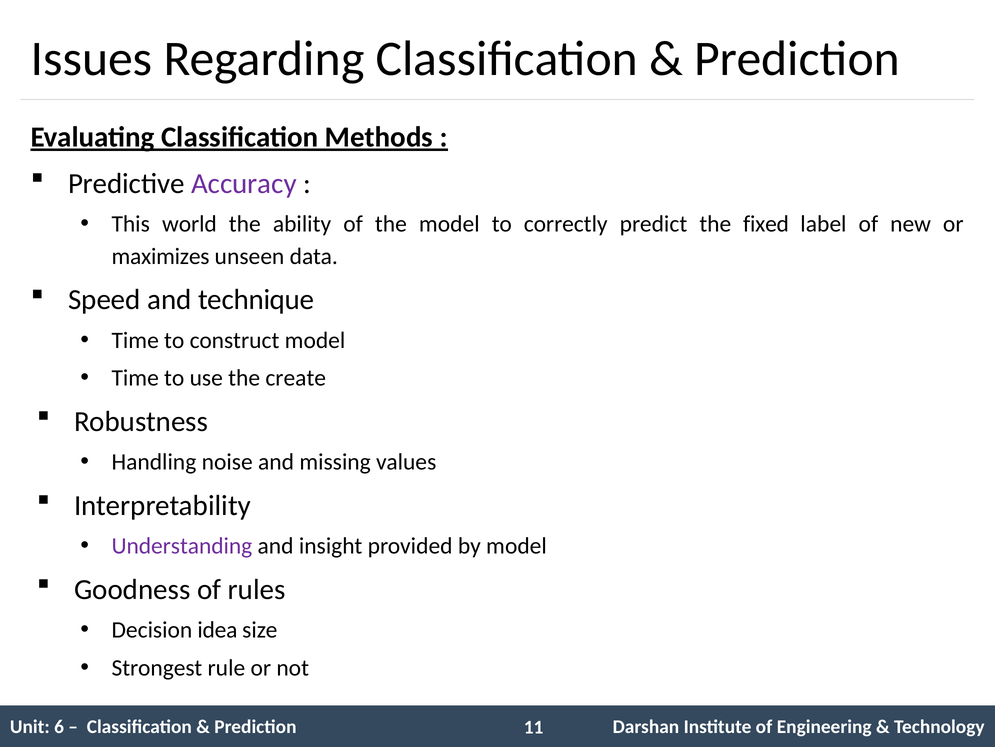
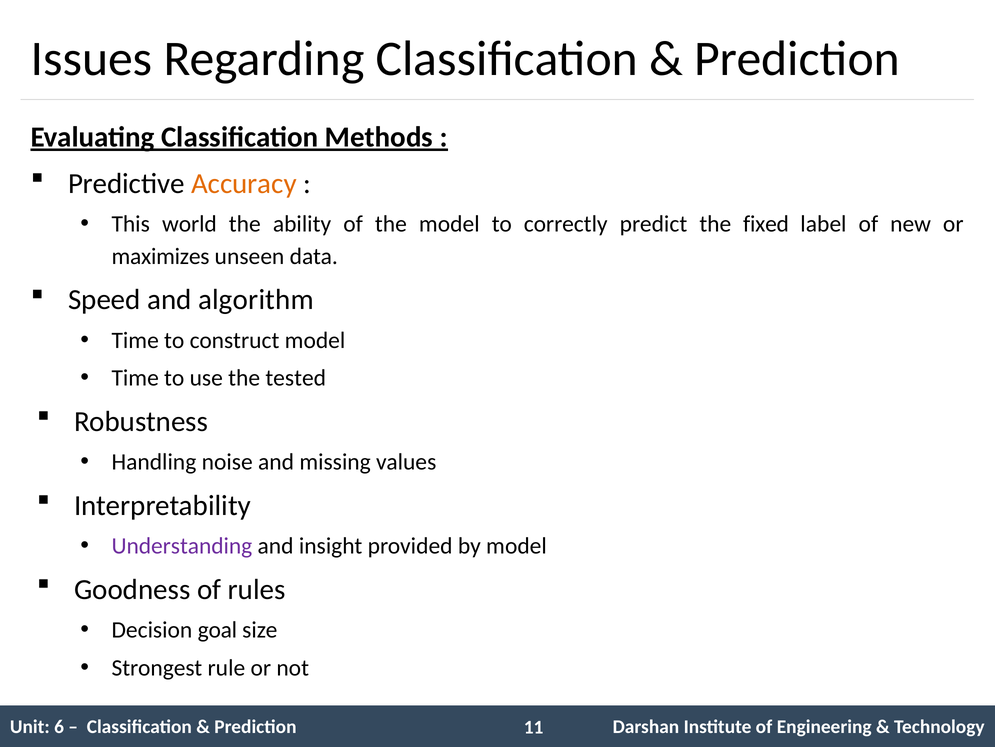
Accuracy colour: purple -> orange
technique: technique -> algorithm
create: create -> tested
idea: idea -> goal
